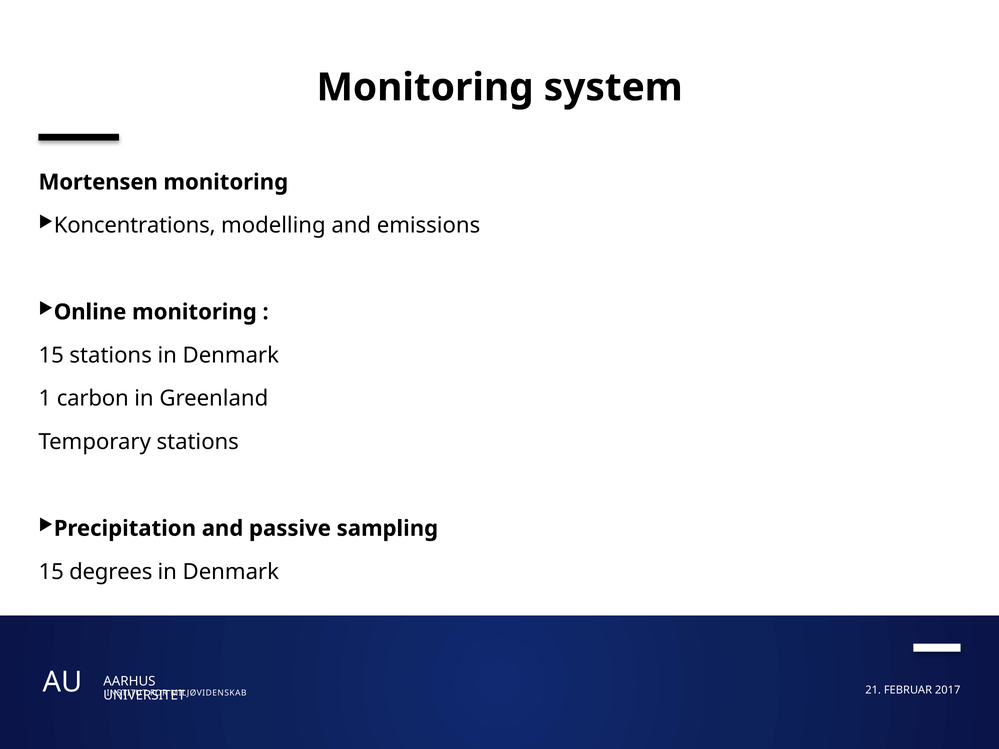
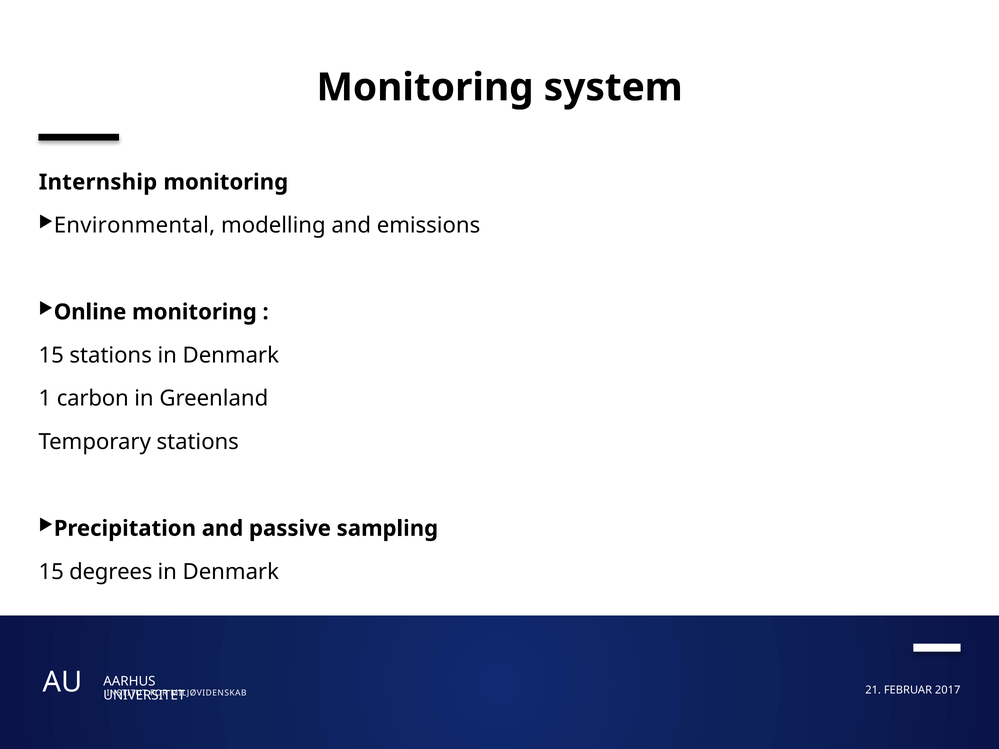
Mortensen: Mortensen -> Internship
Koncentrations: Koncentrations -> Environmental
